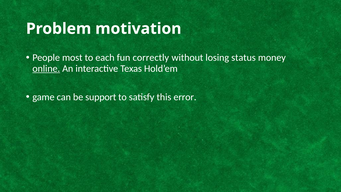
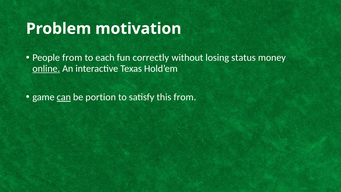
People most: most -> from
can underline: none -> present
support: support -> portion
this error: error -> from
